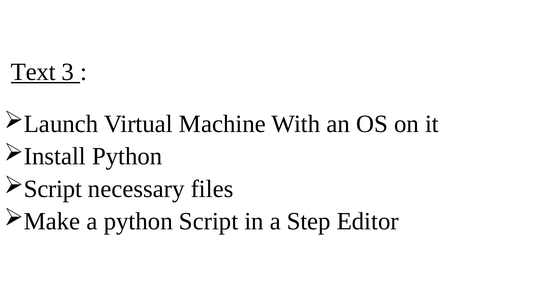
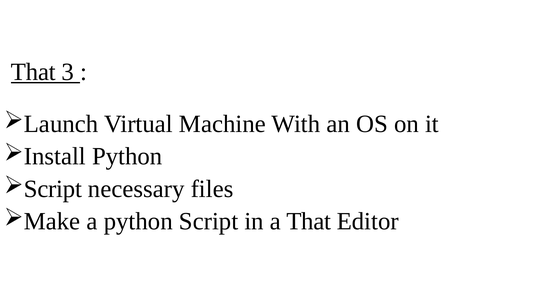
Text at (33, 72): Text -> That
a Step: Step -> That
